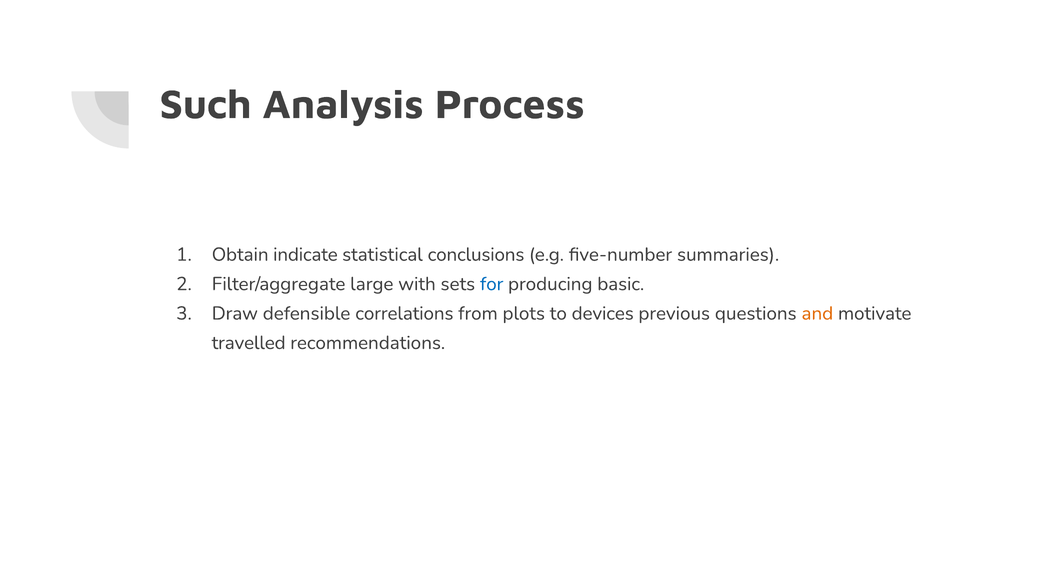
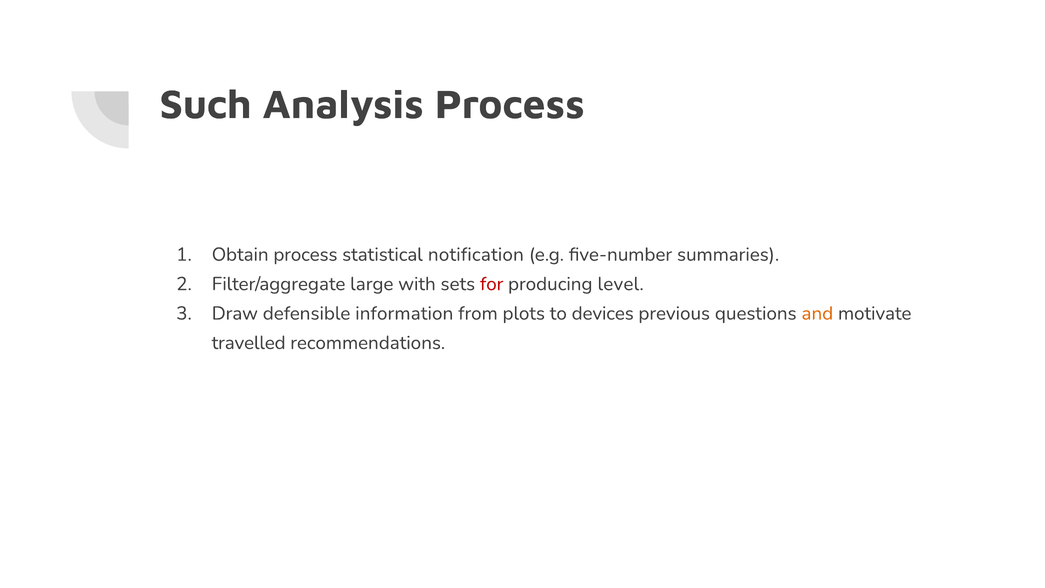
Obtain indicate: indicate -> process
conclusions: conclusions -> notification
for colour: blue -> red
basic: basic -> level
correlations: correlations -> information
